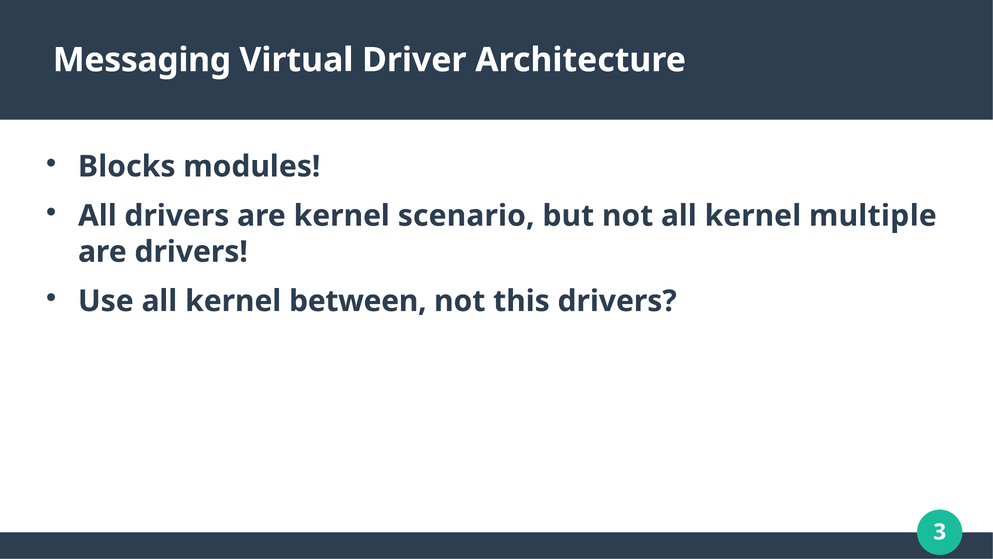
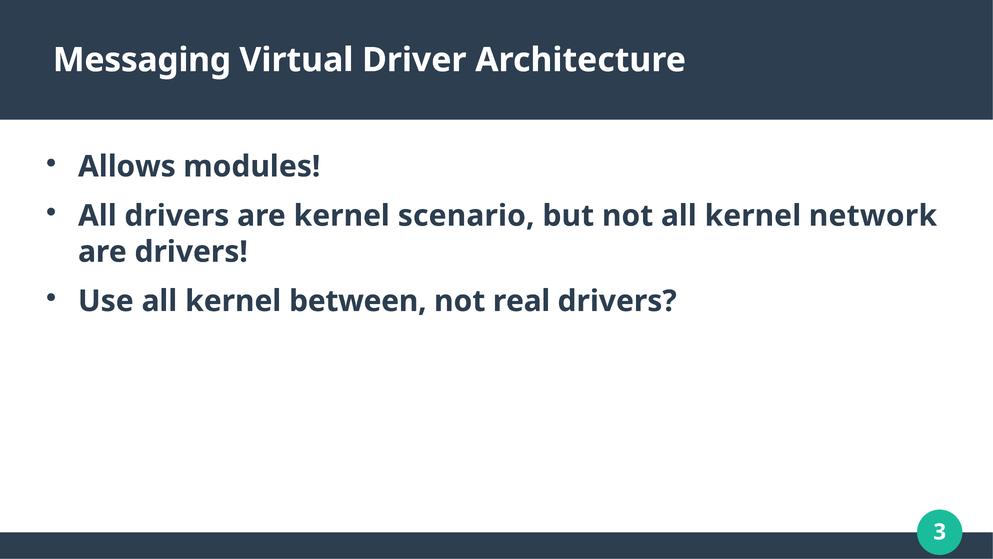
Blocks: Blocks -> Allows
multiple: multiple -> network
this: this -> real
